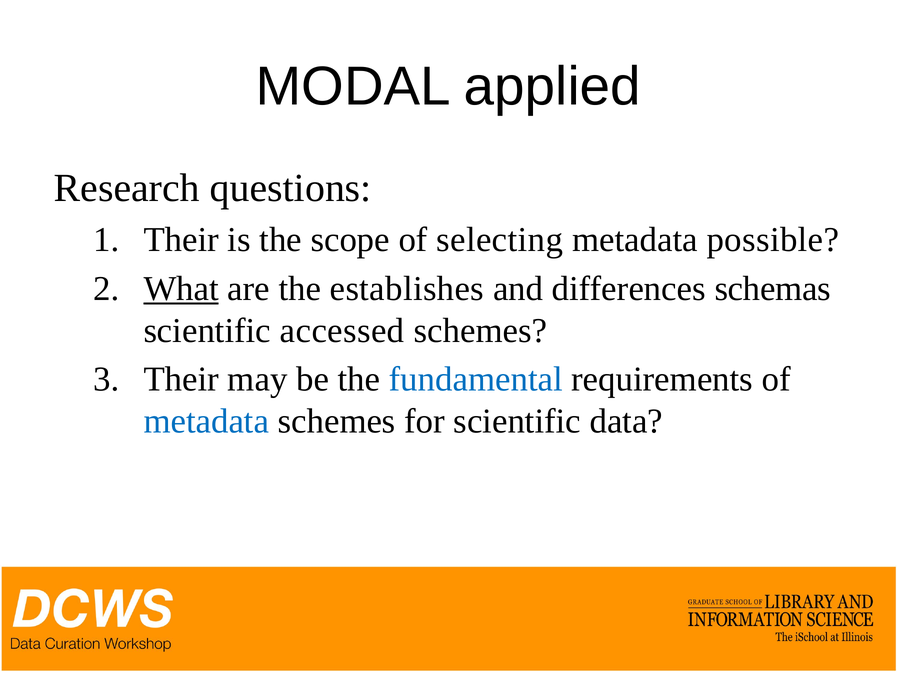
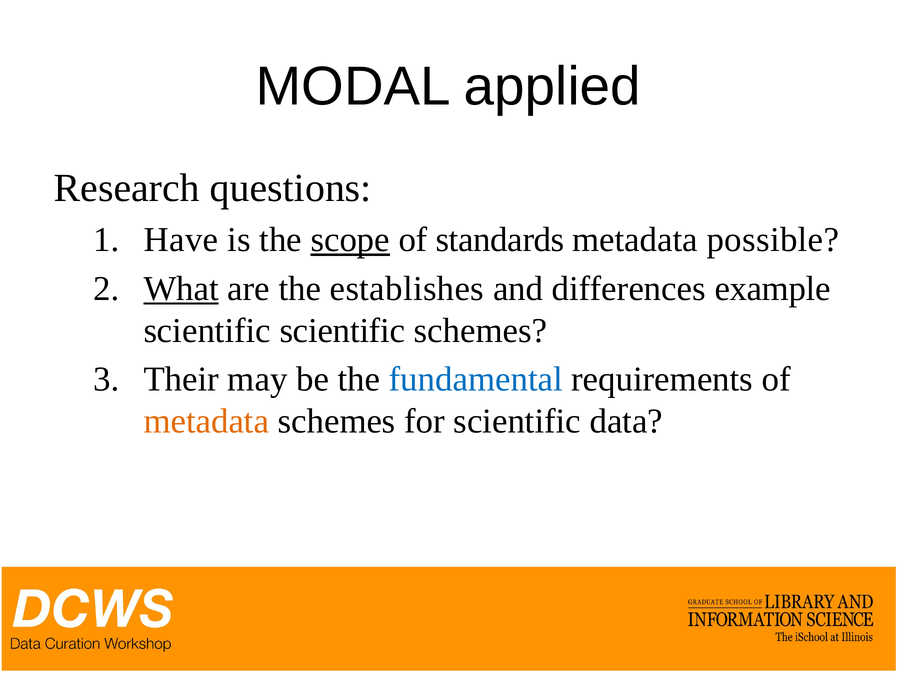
Their at (181, 240): Their -> Have
scope underline: none -> present
selecting: selecting -> standards
schemas: schemas -> example
scientific accessed: accessed -> scientific
metadata at (206, 421) colour: blue -> orange
